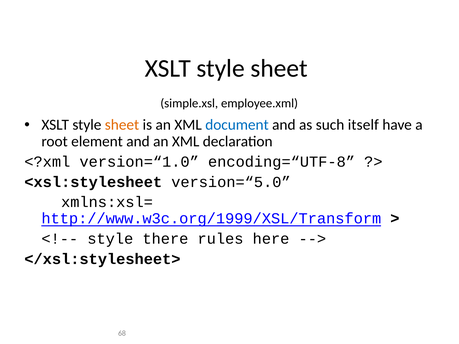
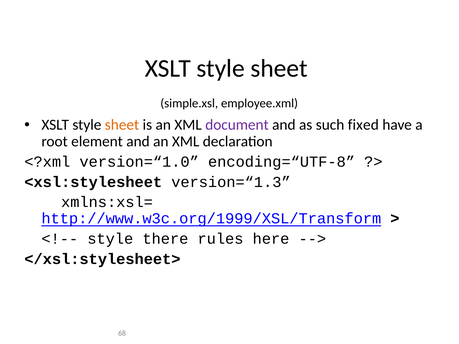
document colour: blue -> purple
itself: itself -> fixed
version=“5.0: version=“5.0 -> version=“1.3
